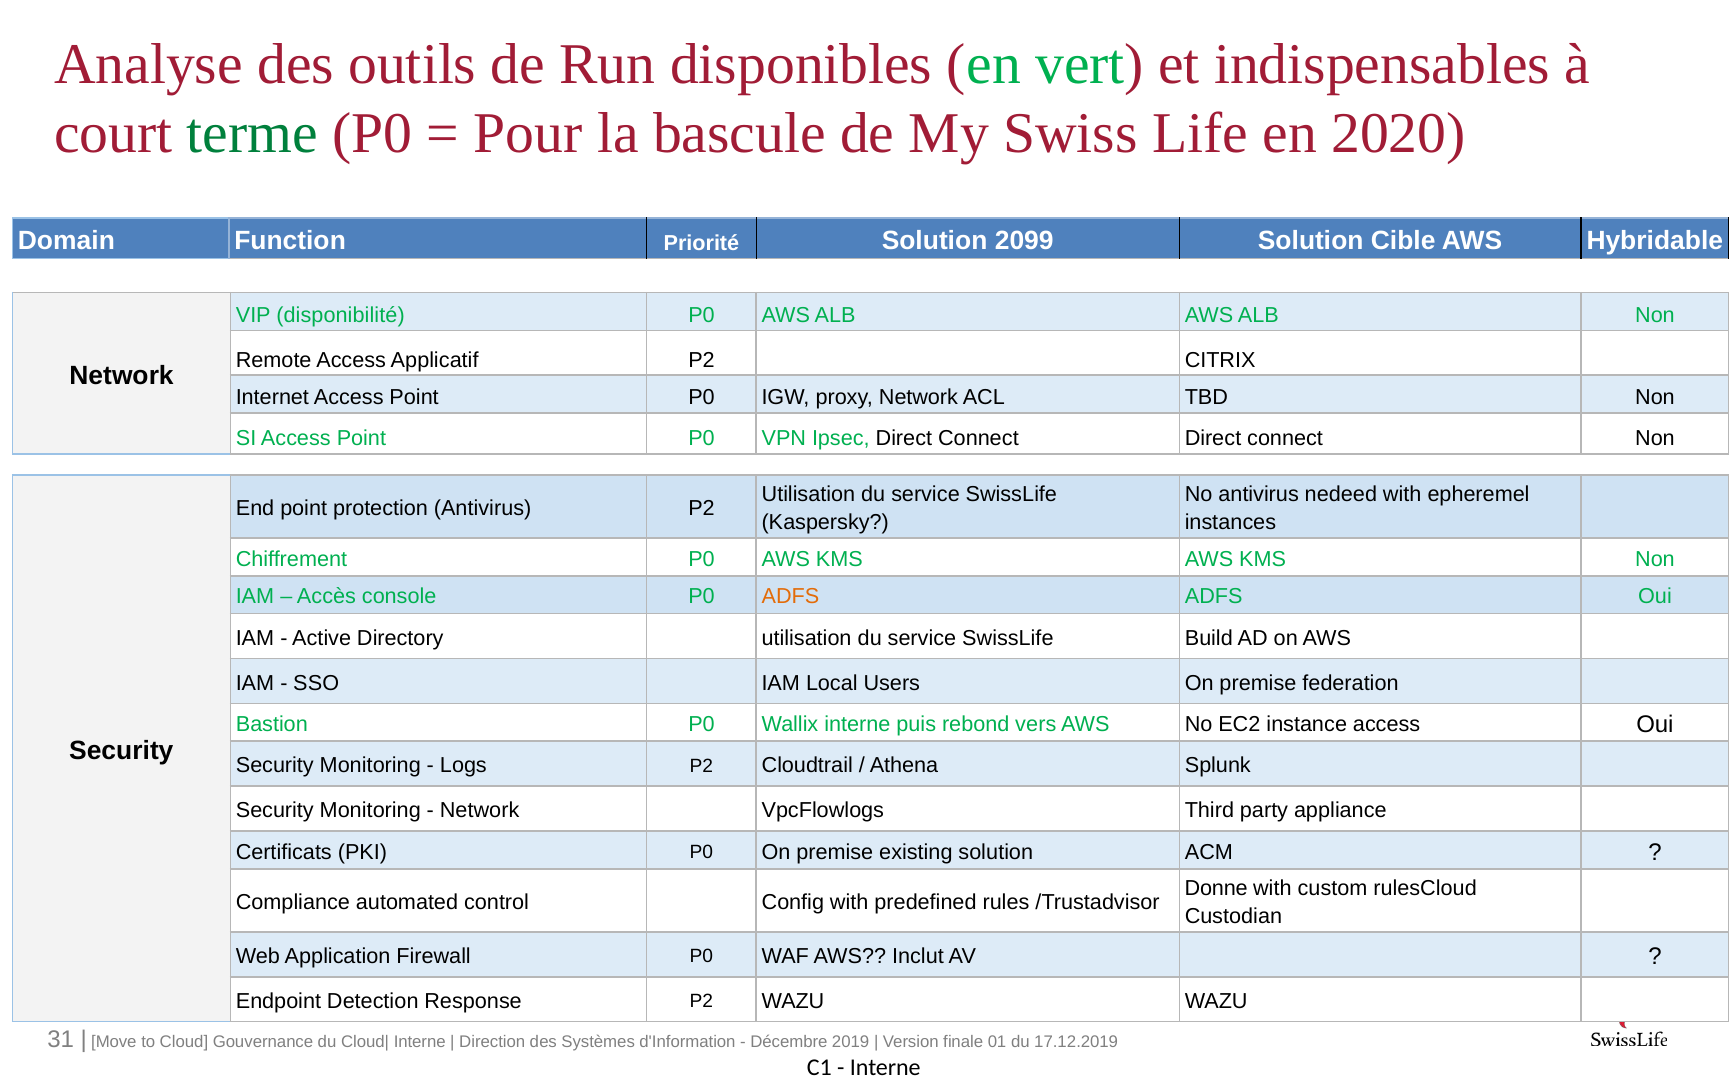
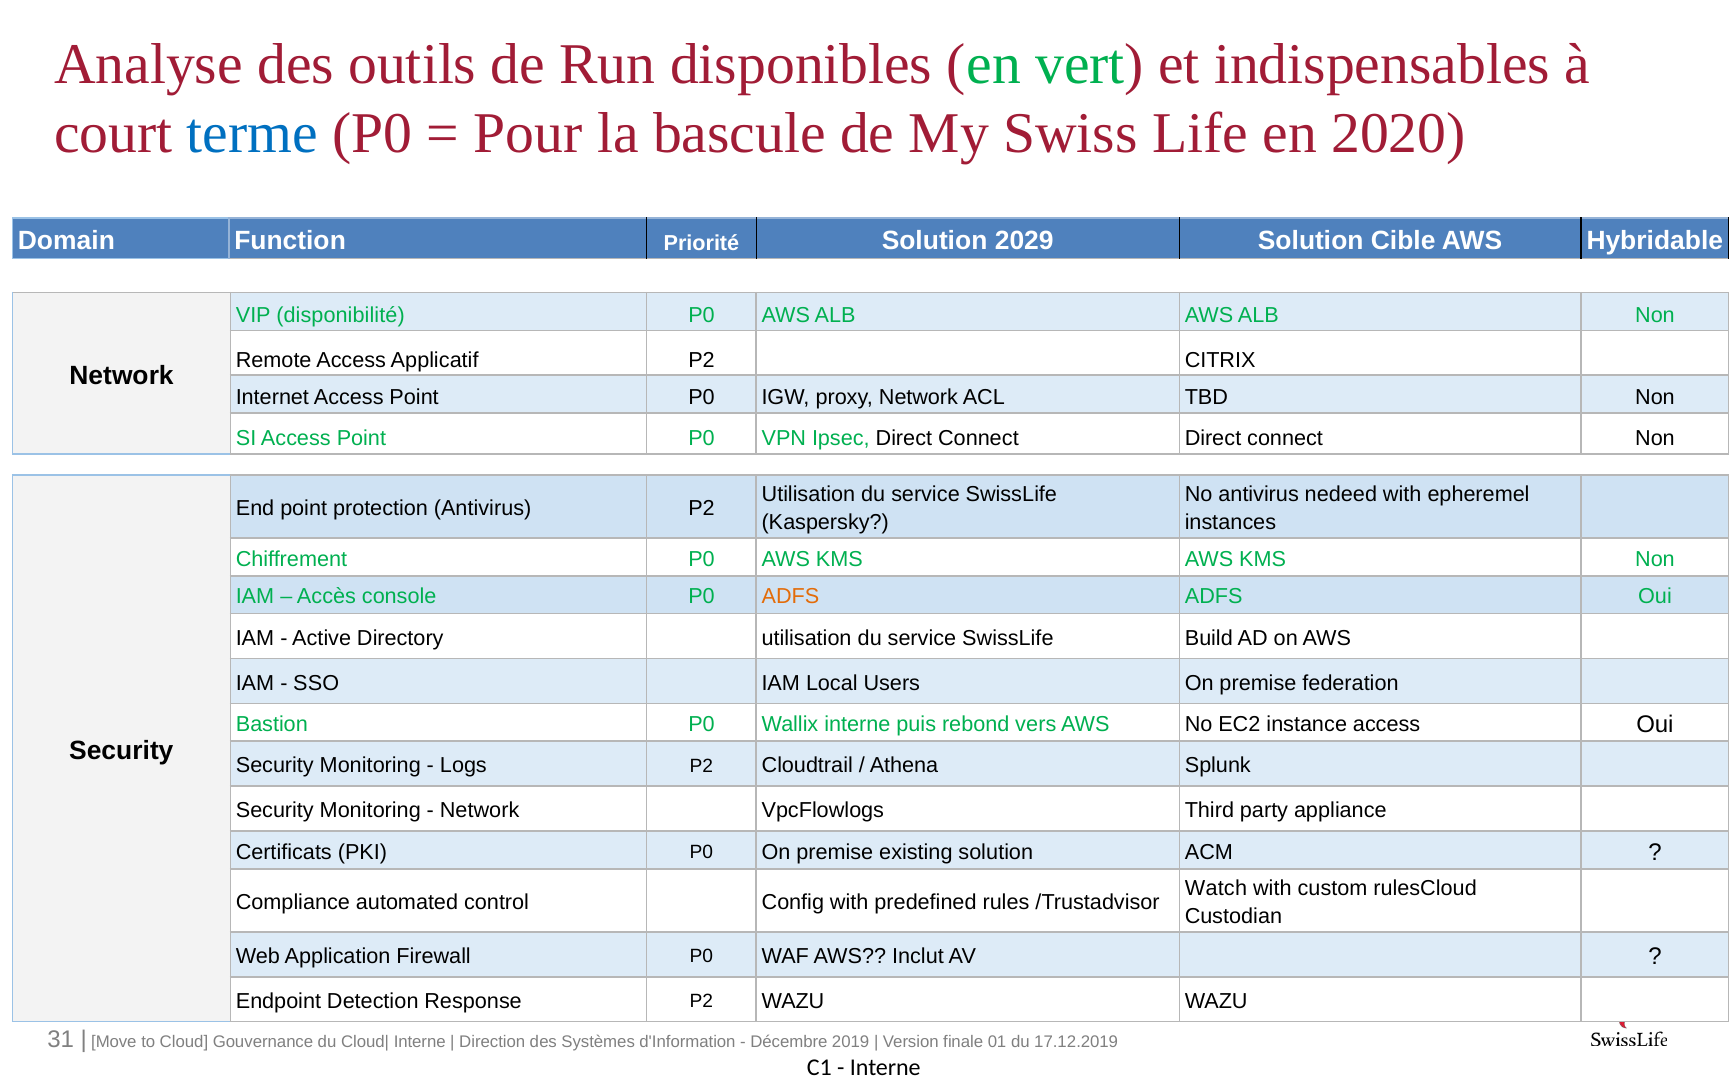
terme colour: green -> blue
2099: 2099 -> 2029
Donne: Donne -> Watch
